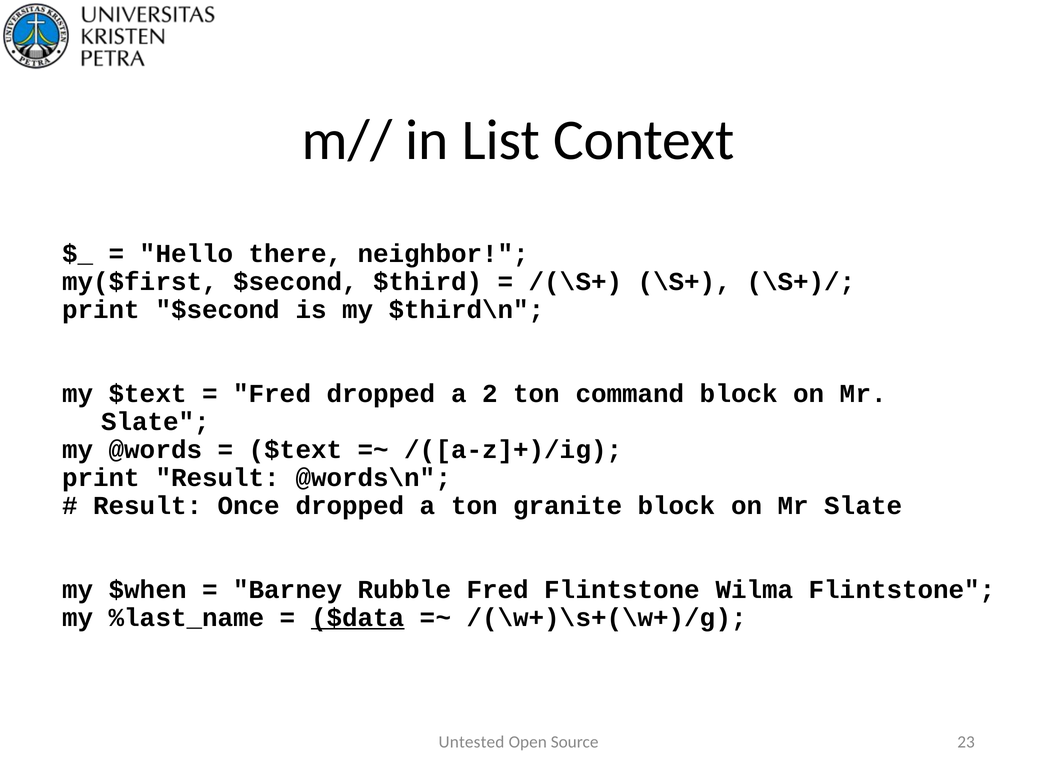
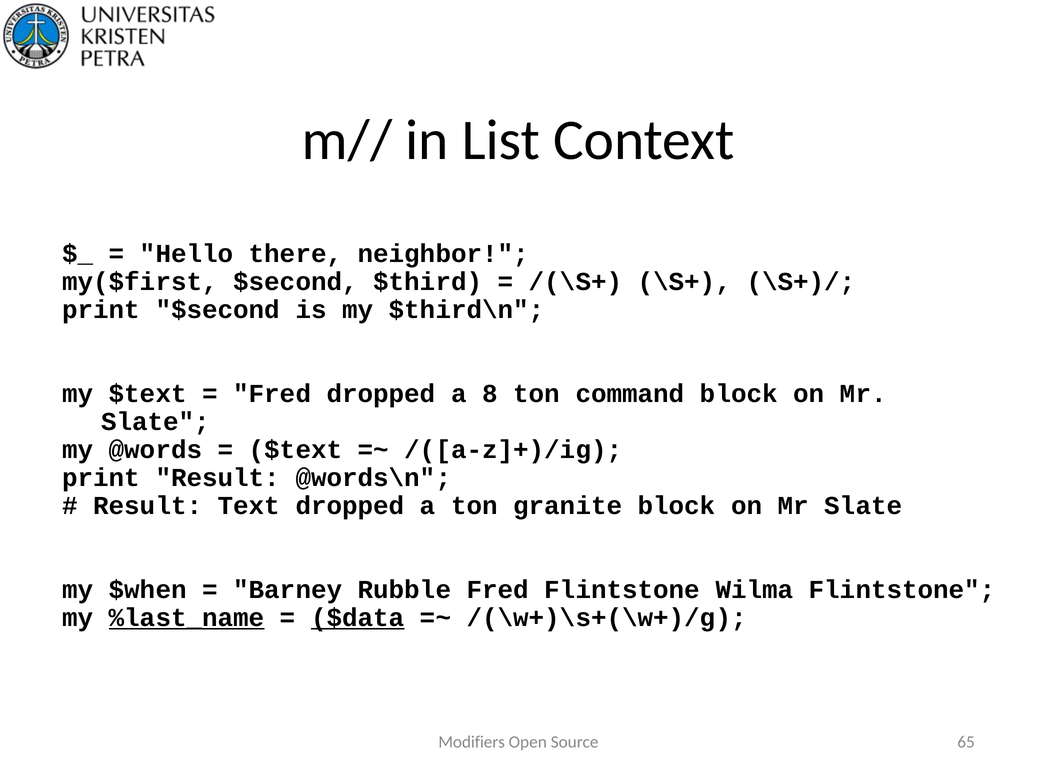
2: 2 -> 8
Once: Once -> Text
%last_name underline: none -> present
Untested: Untested -> Modifiers
23: 23 -> 65
